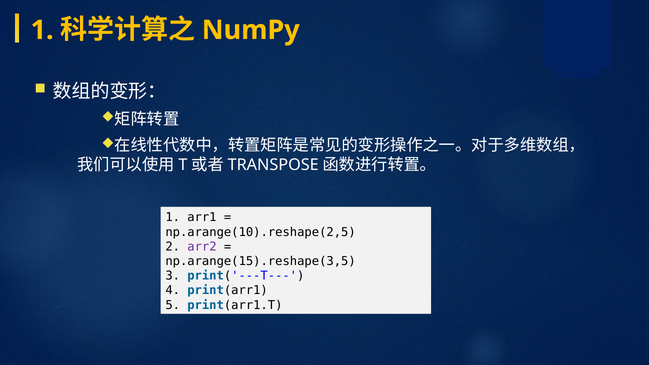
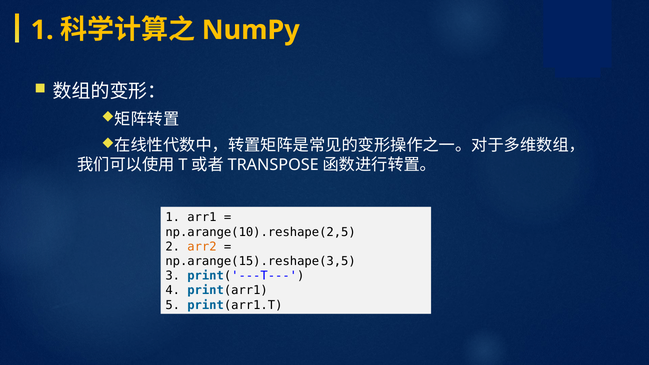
arr2 colour: purple -> orange
